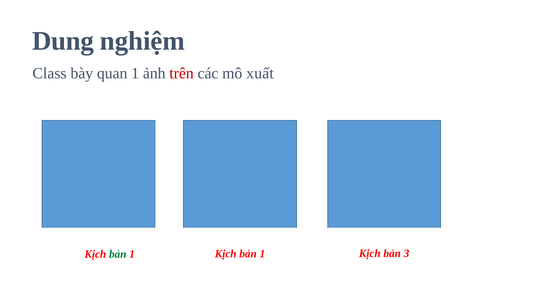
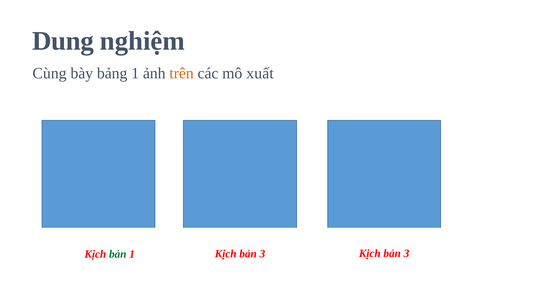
Class: Class -> Cùng
quan: quan -> bảng
trên colour: red -> orange
1 Kịch bản 1: 1 -> 3
